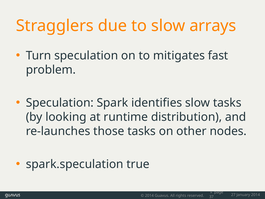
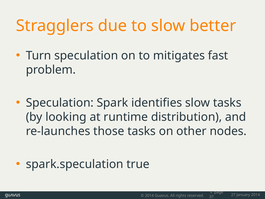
arrays: arrays -> better
